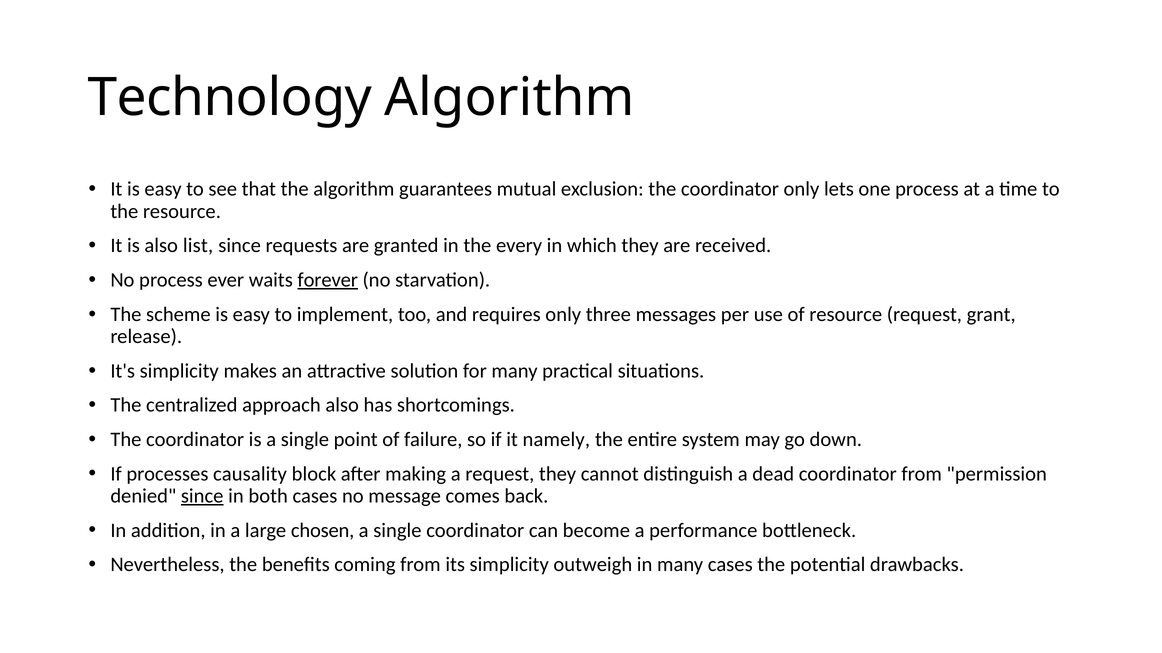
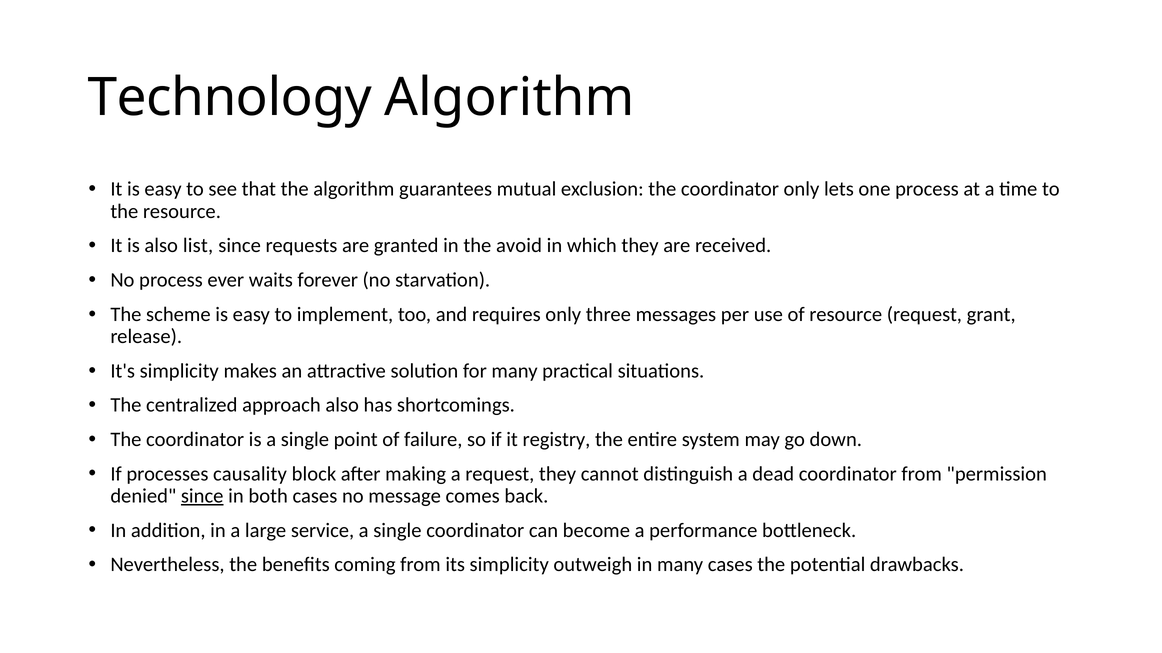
every: every -> avoid
forever underline: present -> none
namely: namely -> registry
chosen: chosen -> service
